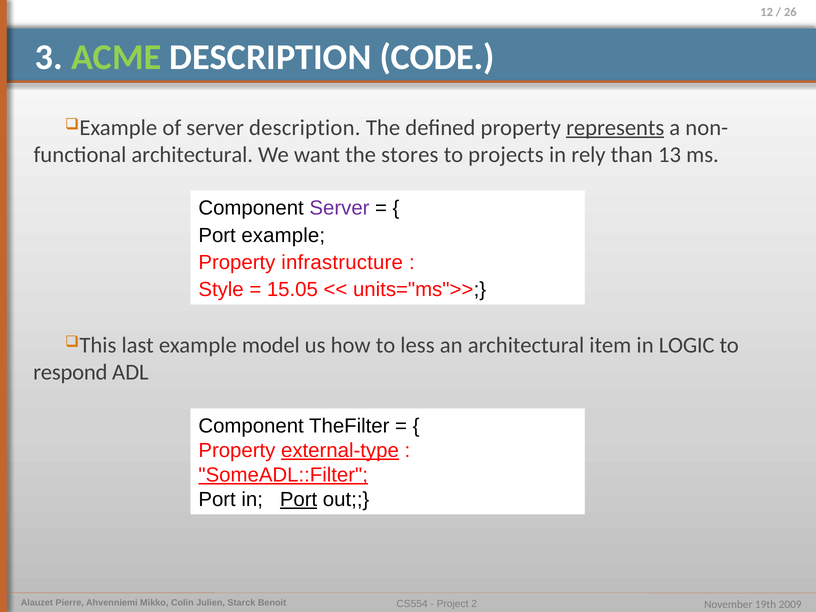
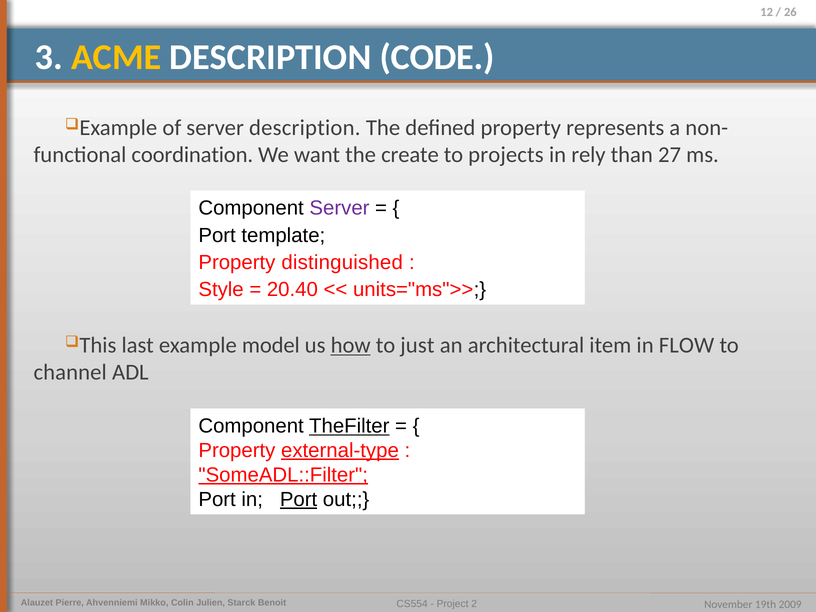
ACME colour: light green -> yellow
represents underline: present -> none
architectural at (192, 155): architectural -> coordination
stores: stores -> create
13: 13 -> 27
Port example: example -> template
infrastructure: infrastructure -> distinguished
15.05: 15.05 -> 20.40
how underline: none -> present
less: less -> just
LOGIC: LOGIC -> FLOW
respond: respond -> channel
TheFilter underline: none -> present
